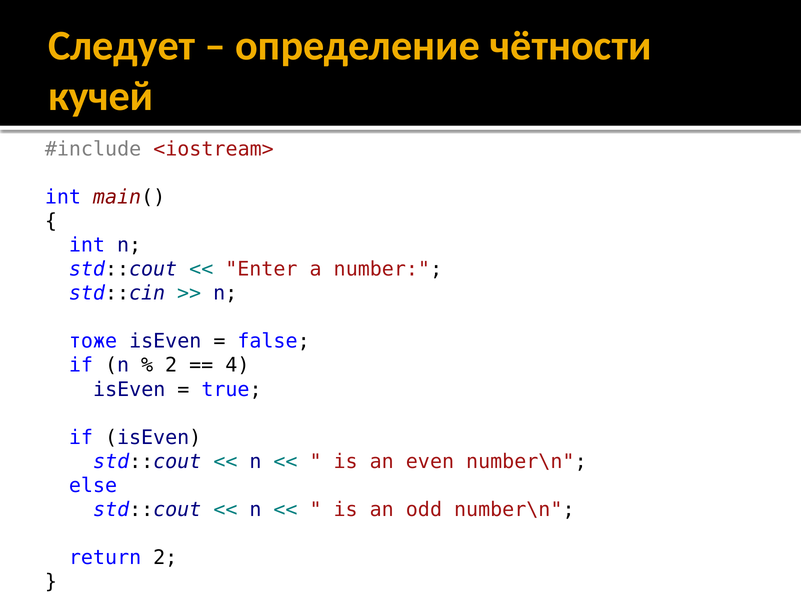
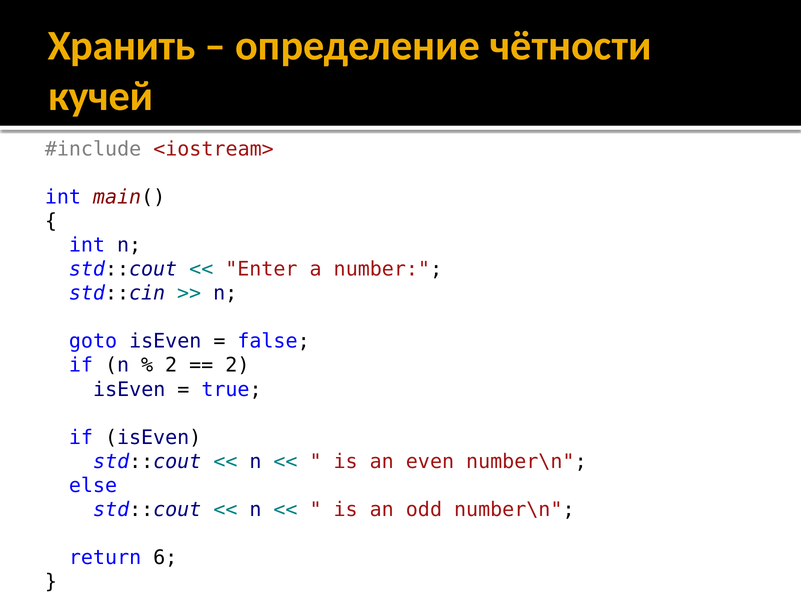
Следует: Следует -> Хранить
тоже: тоже -> goto
4 at (237, 365): 4 -> 2
return 2: 2 -> 6
